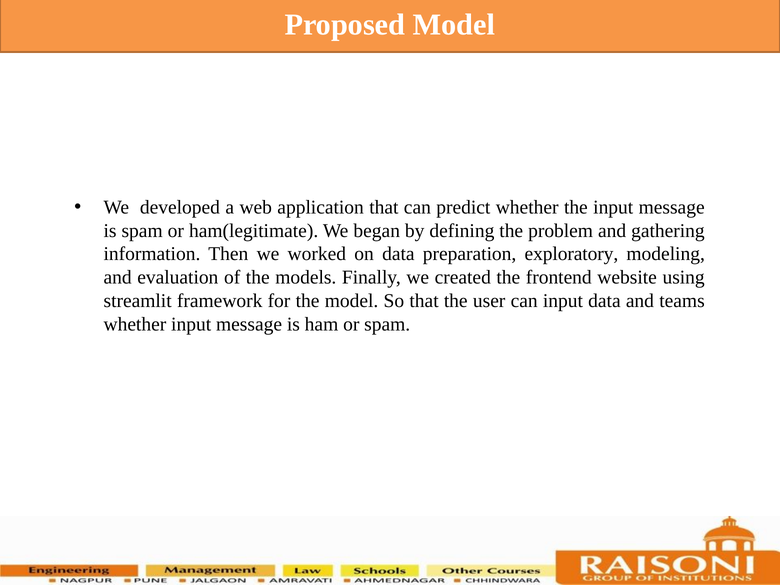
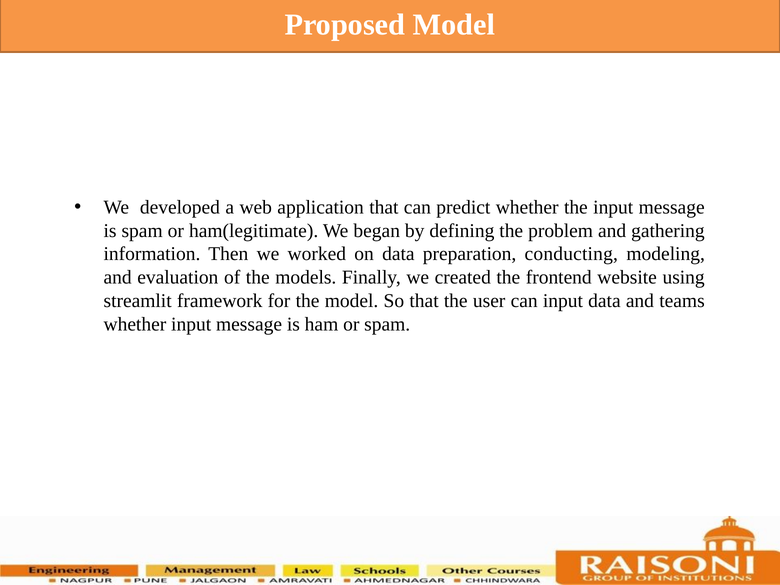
exploratory: exploratory -> conducting
